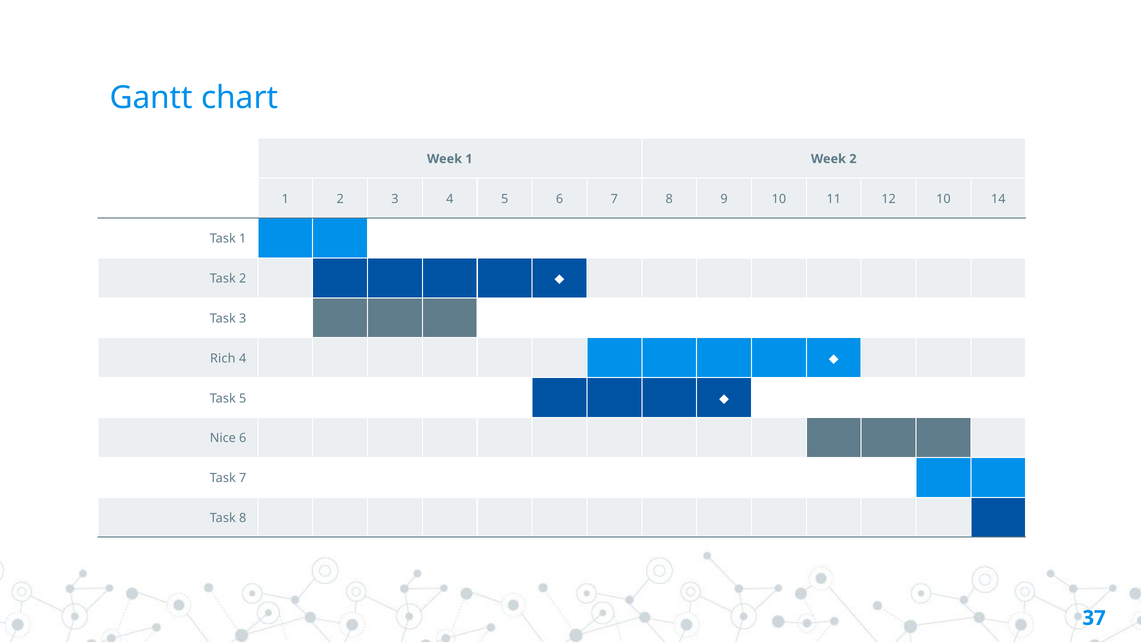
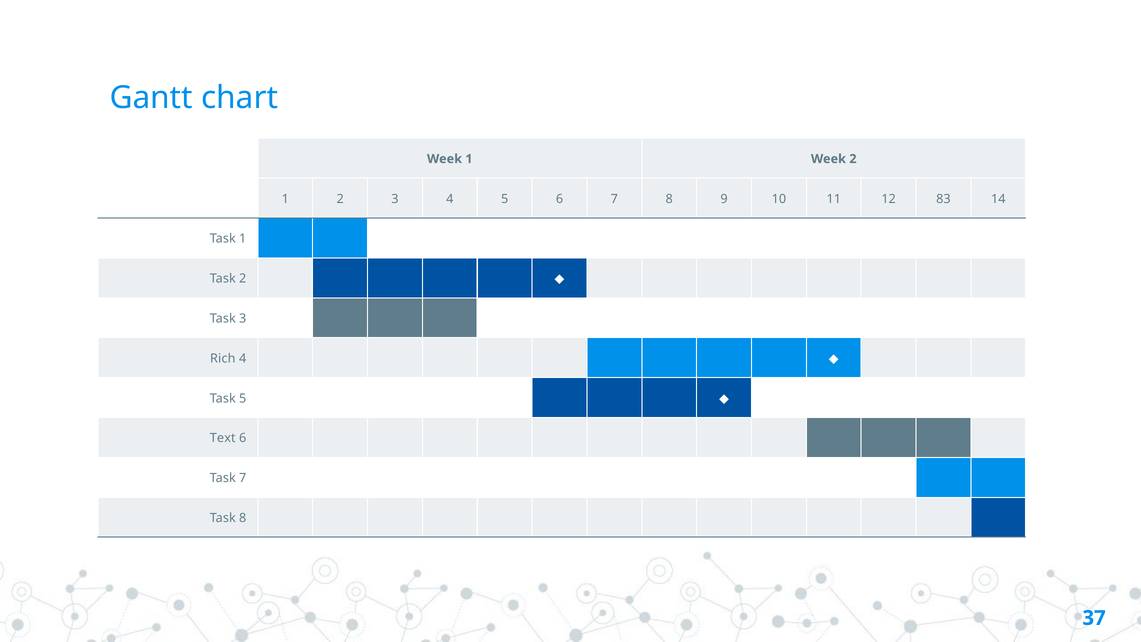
12 10: 10 -> 83
Nice: Nice -> Text
